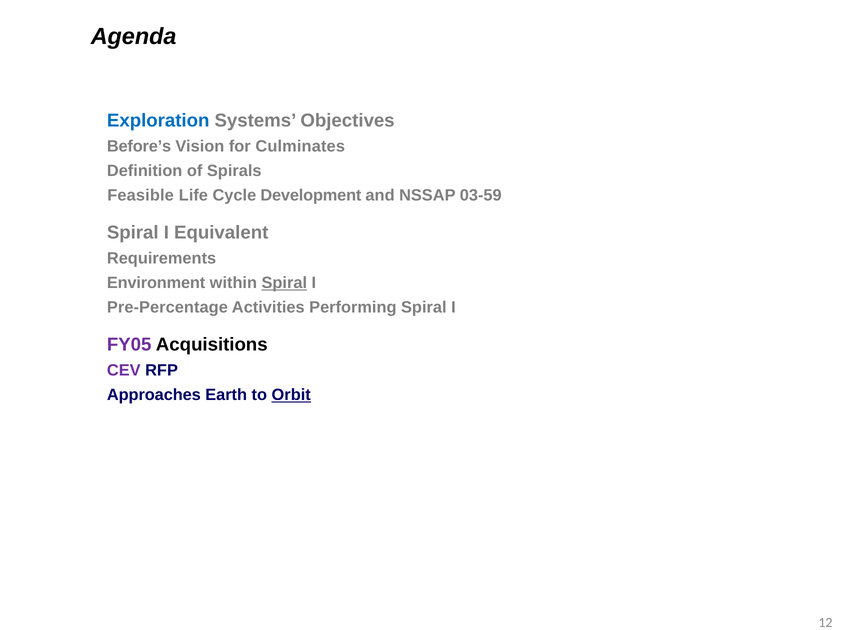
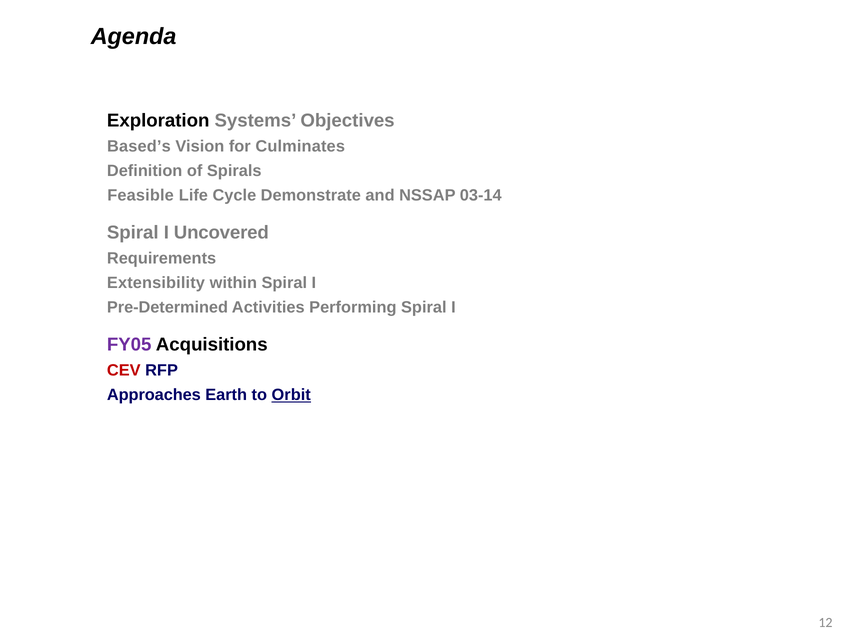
Exploration colour: blue -> black
Before’s: Before’s -> Based’s
Development: Development -> Demonstrate
03-59: 03-59 -> 03-14
Equivalent: Equivalent -> Uncovered
Environment: Environment -> Extensibility
Spiral at (284, 283) underline: present -> none
Pre-Percentage: Pre-Percentage -> Pre-Determined
CEV colour: purple -> red
